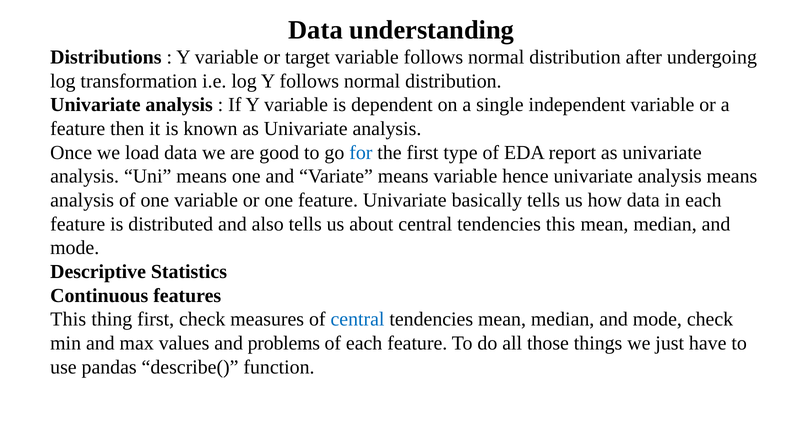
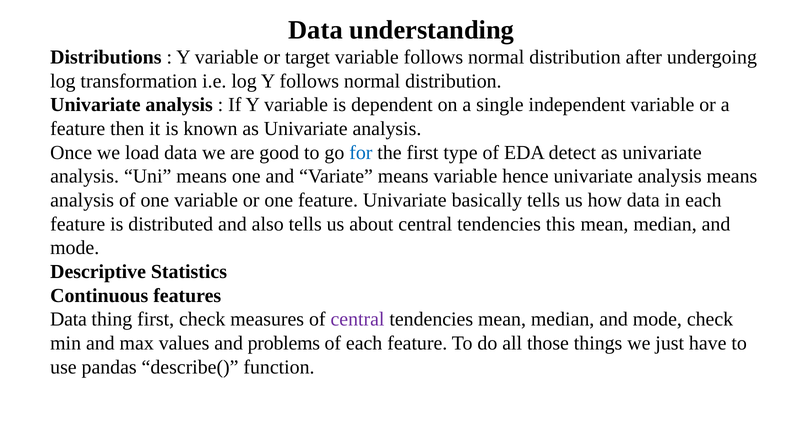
report: report -> detect
This at (68, 319): This -> Data
central at (358, 319) colour: blue -> purple
